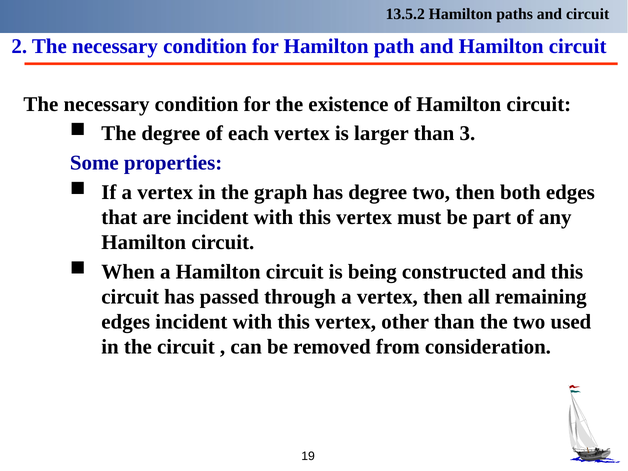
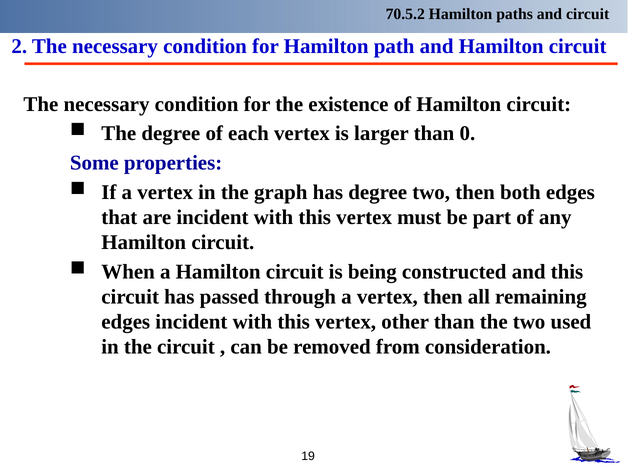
13.5.2: 13.5.2 -> 70.5.2
3: 3 -> 0
